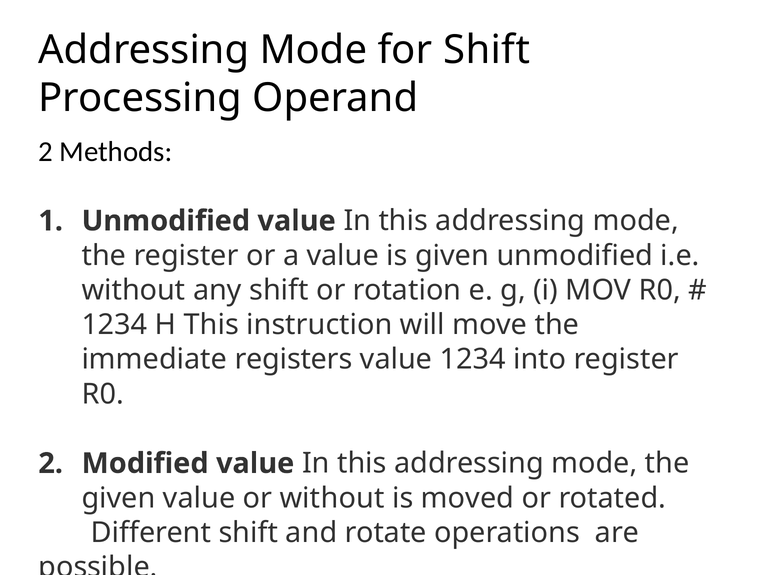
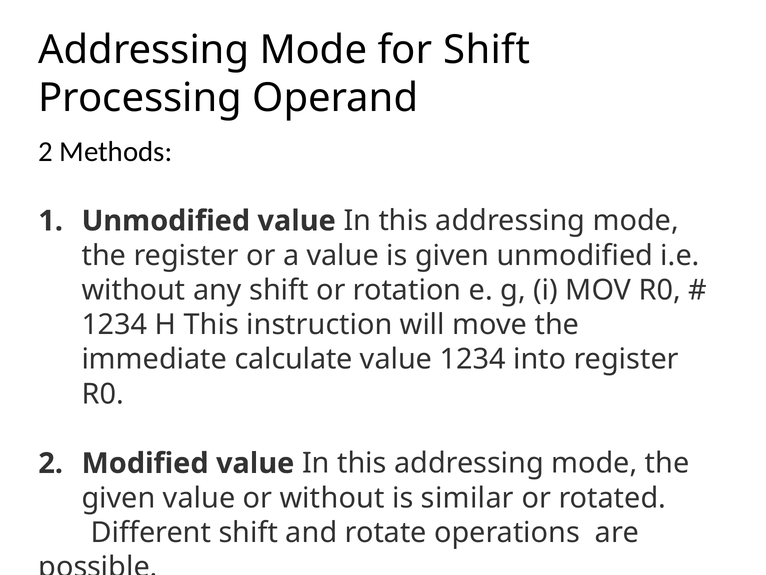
registers: registers -> calculate
moved: moved -> similar
